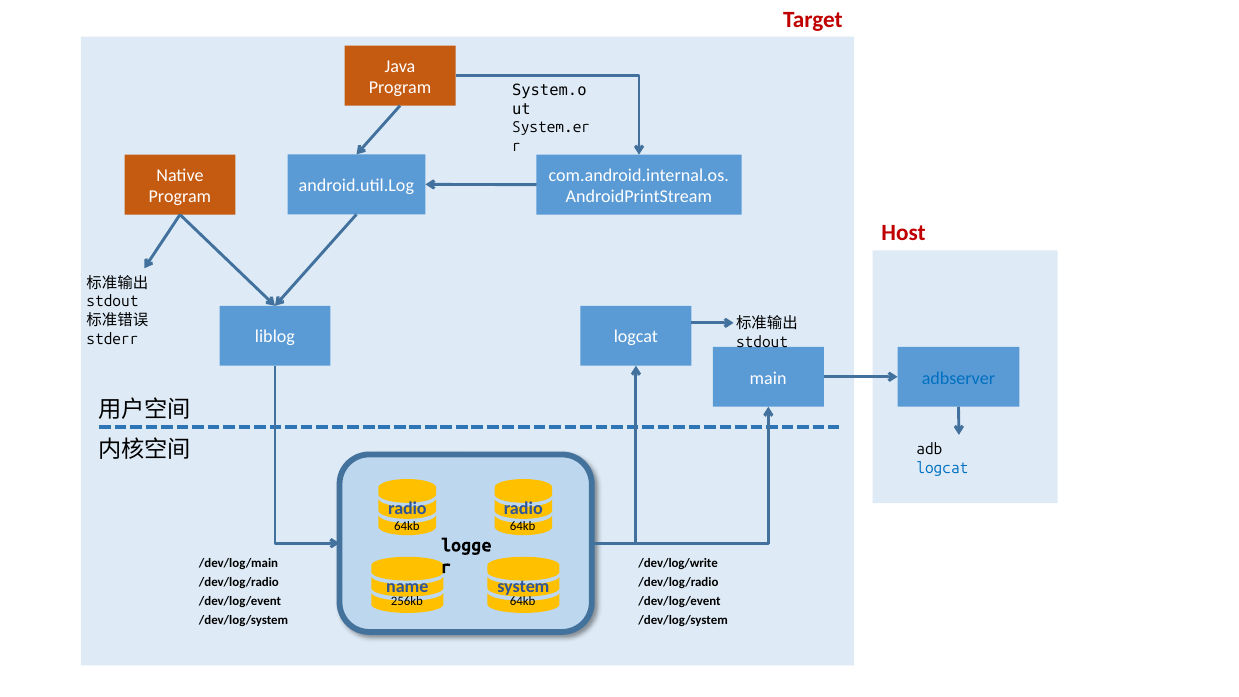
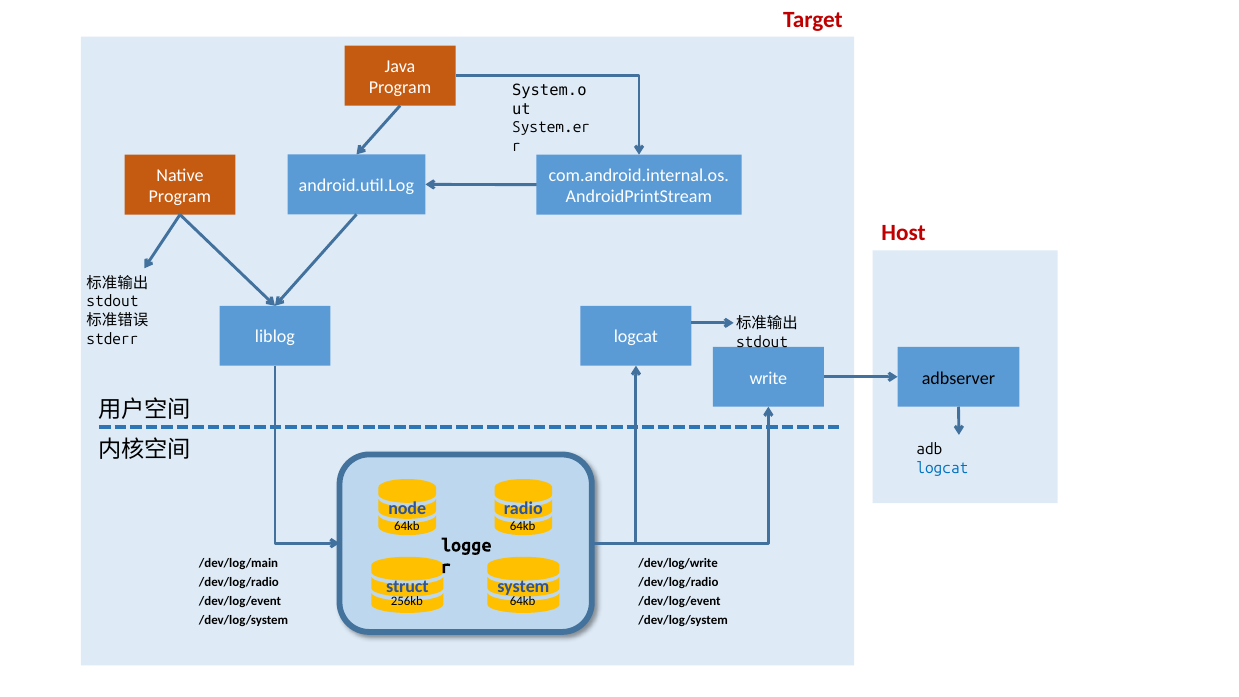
main: main -> write
adbserver colour: blue -> black
radio at (407, 508): radio -> node
name: name -> struct
